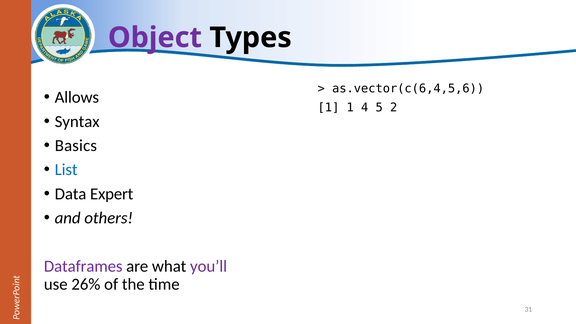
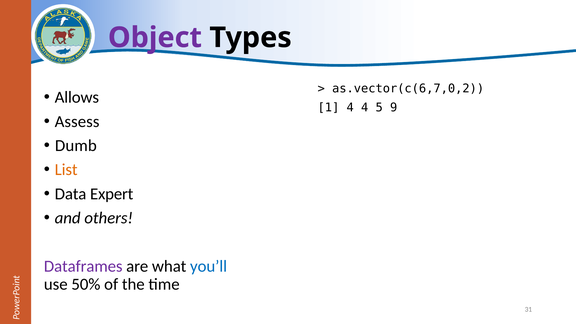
as.vector(c(6,4,5,6: as.vector(c(6,4,5,6 -> as.vector(c(6,7,0,2
1 1: 1 -> 4
2: 2 -> 9
Syntax: Syntax -> Assess
Basics: Basics -> Dumb
List colour: blue -> orange
you’ll colour: purple -> blue
26%: 26% -> 50%
